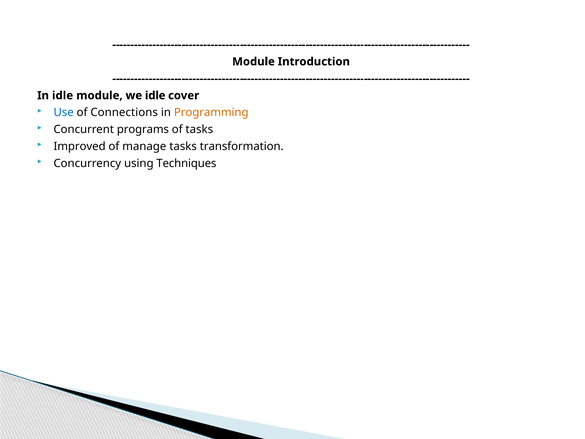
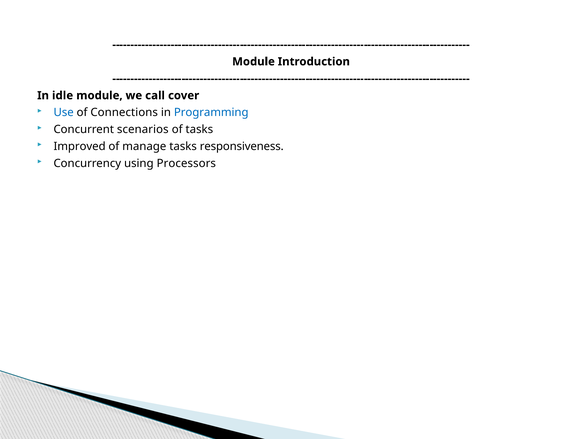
we idle: idle -> call
Programming colour: orange -> blue
programs: programs -> scenarios
transformation: transformation -> responsiveness
Techniques: Techniques -> Processors
